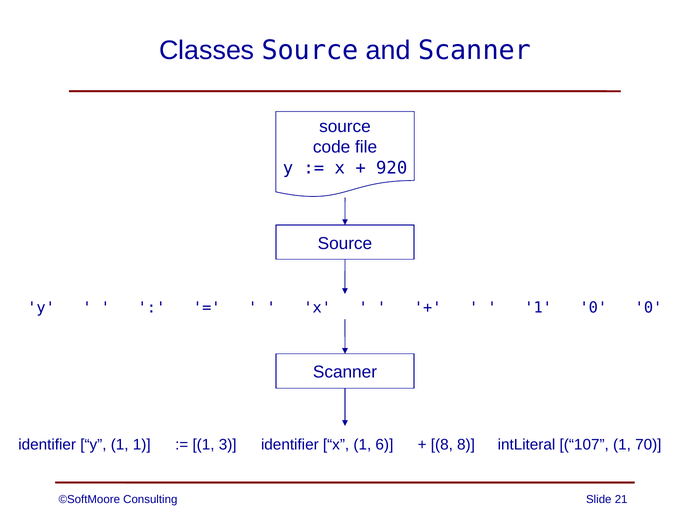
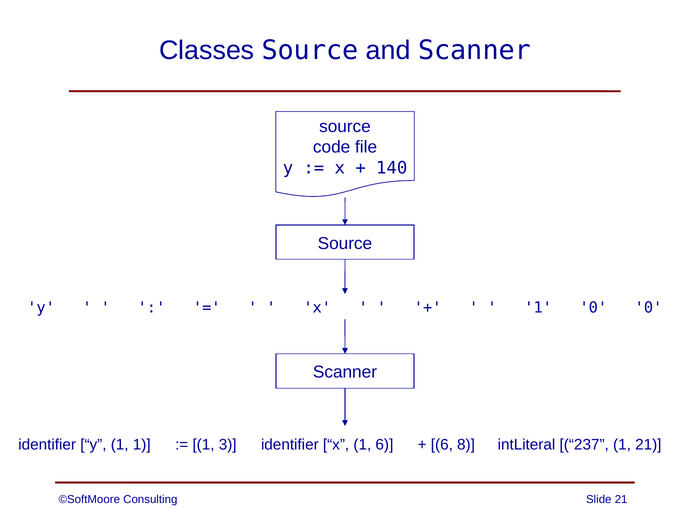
920: 920 -> 140
8 at (442, 445): 8 -> 6
107: 107 -> 237
1 70: 70 -> 21
